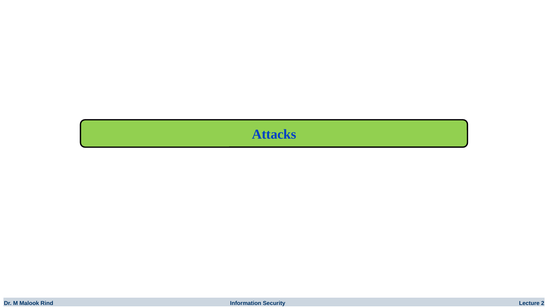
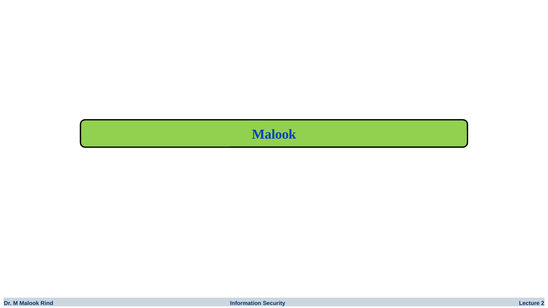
Attacks at (274, 135): Attacks -> Malook
